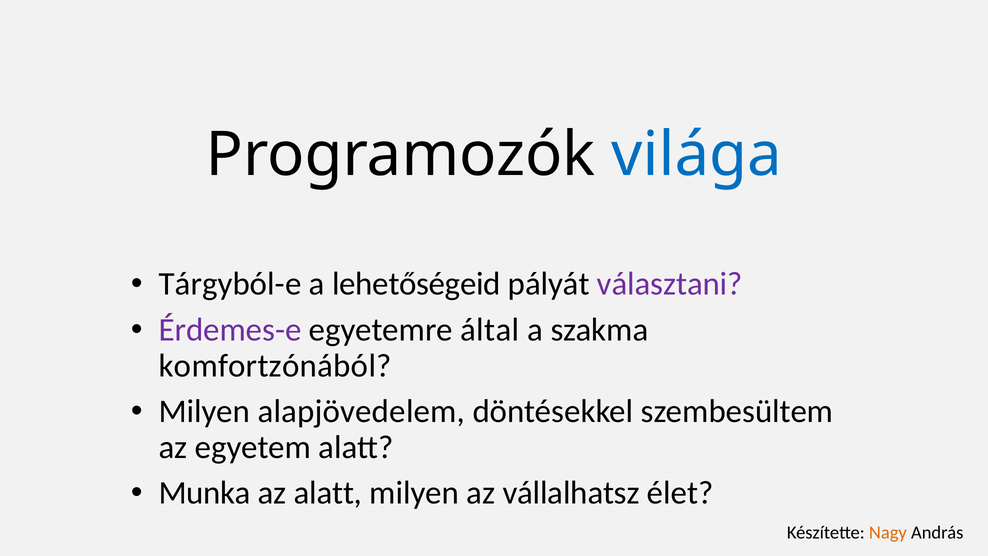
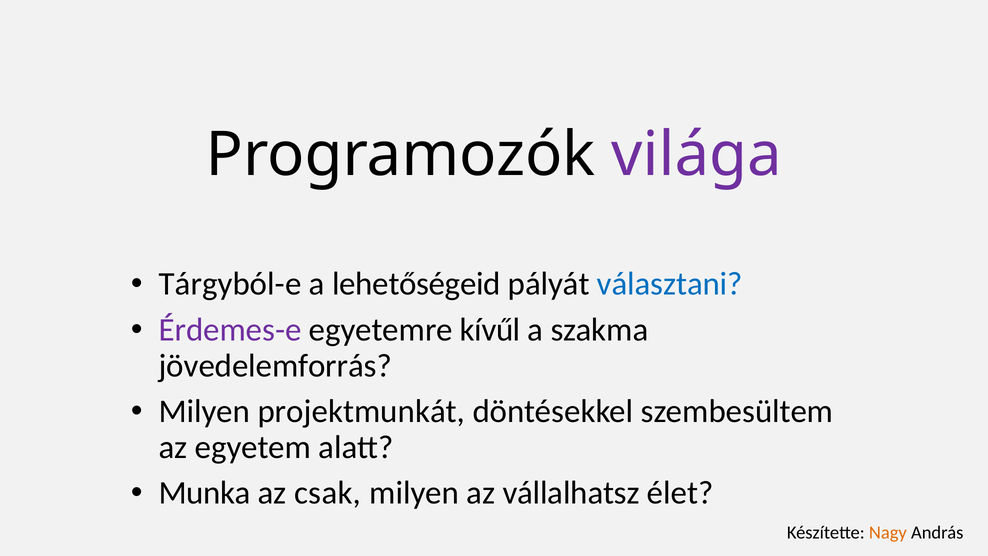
világa colour: blue -> purple
választani colour: purple -> blue
által: által -> kívűl
komfortzónából: komfortzónából -> jövedelemforrás
alapjövedelem: alapjövedelem -> projektmunkát
az alatt: alatt -> csak
